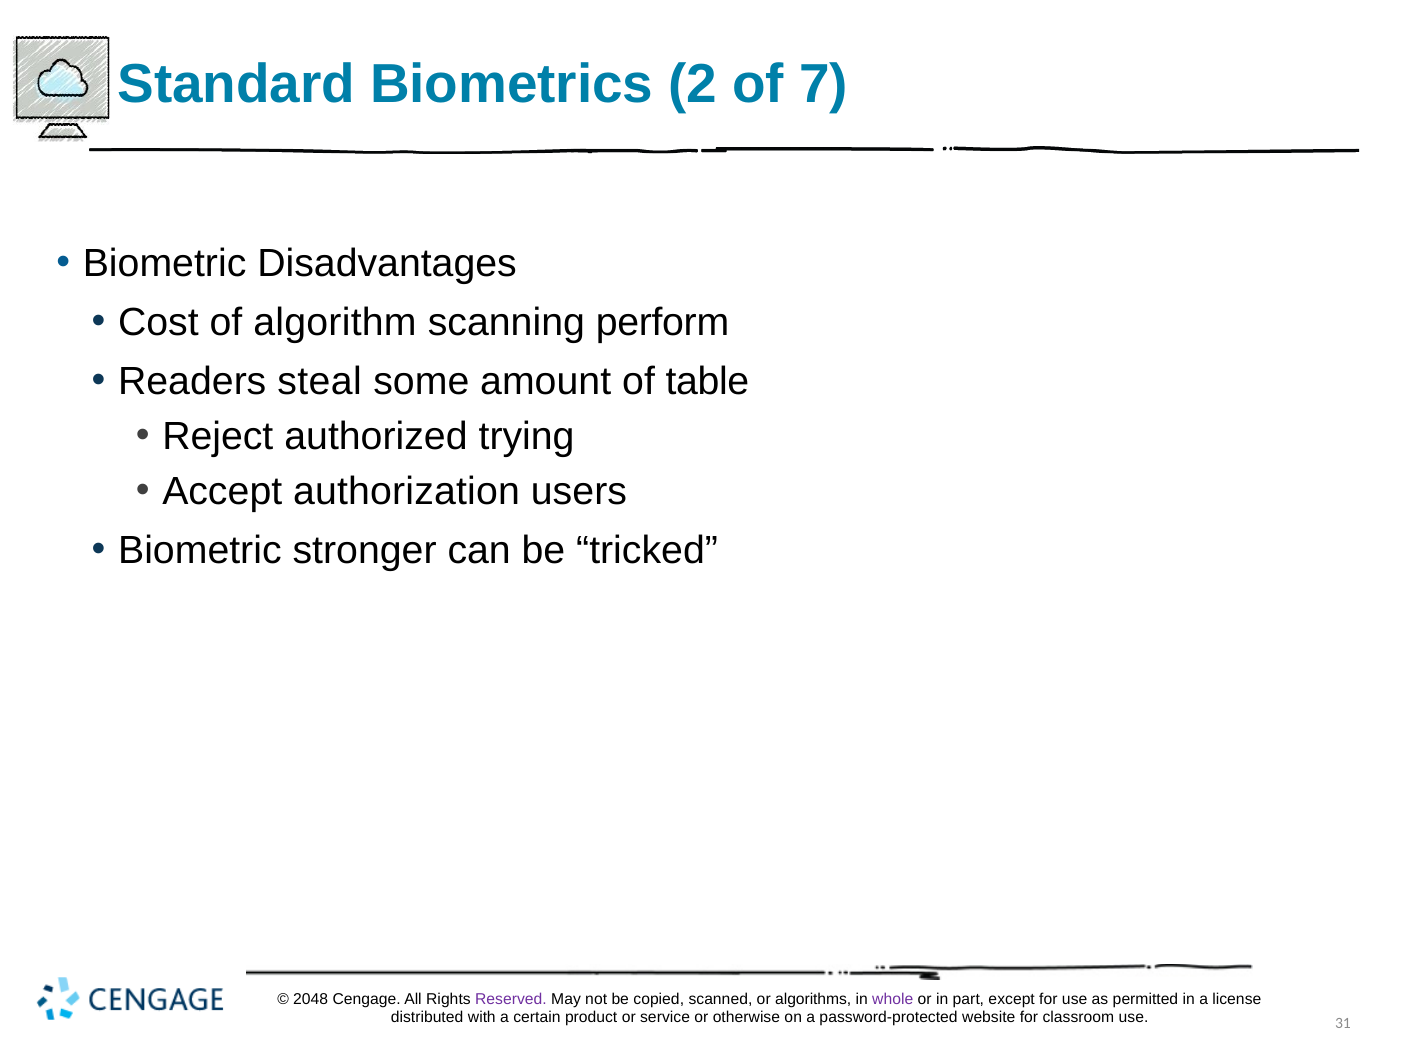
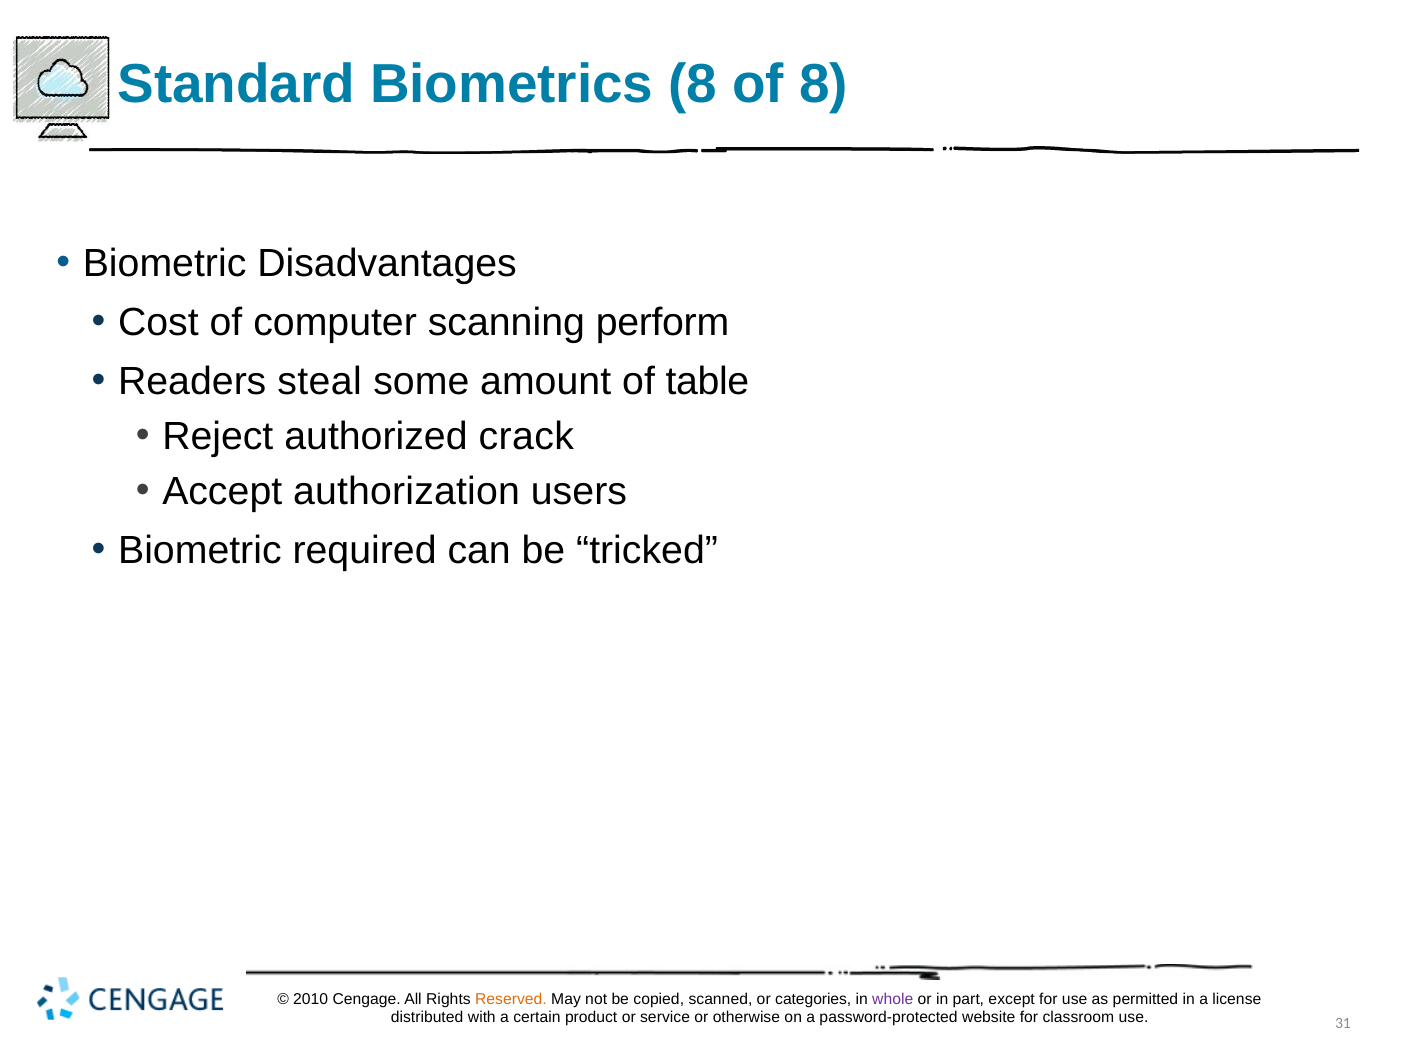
Biometrics 2: 2 -> 8
of 7: 7 -> 8
algorithm: algorithm -> computer
trying: trying -> crack
stronger: stronger -> required
2048: 2048 -> 2010
Reserved colour: purple -> orange
algorithms: algorithms -> categories
